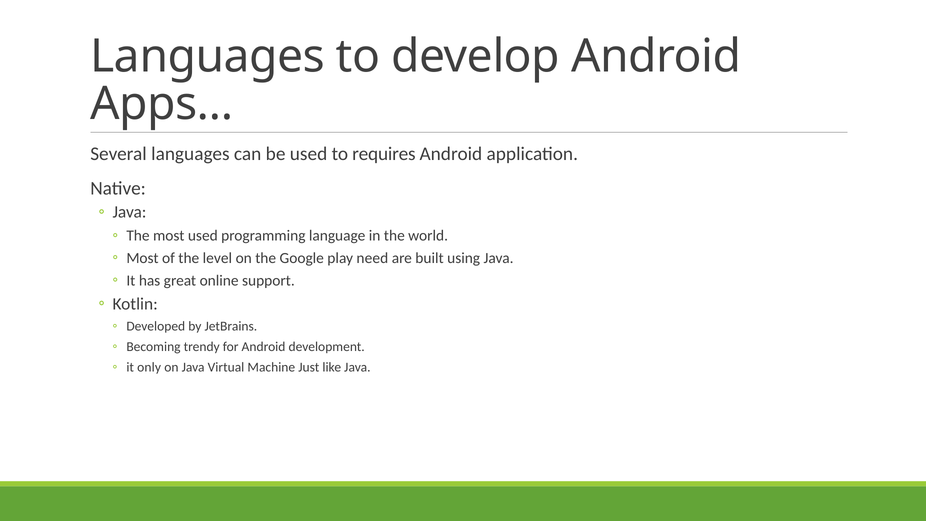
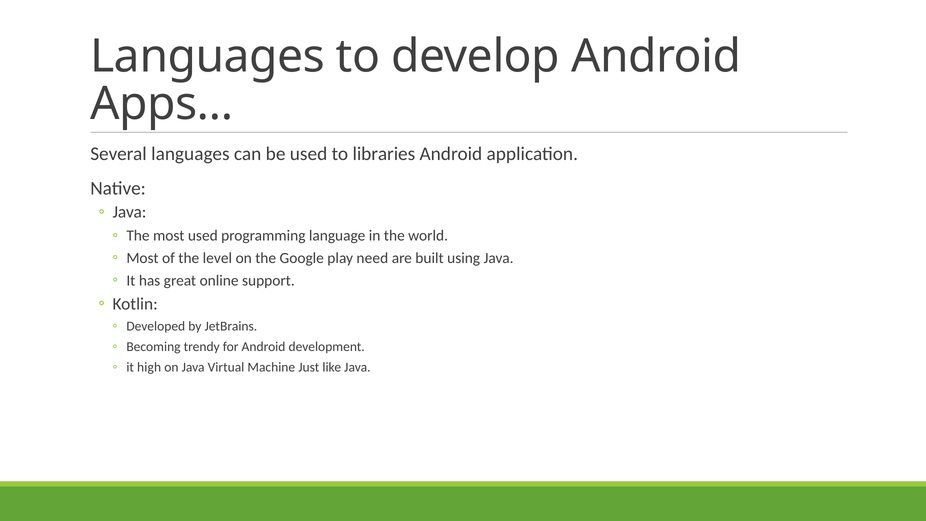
requires: requires -> libraries
only: only -> high
